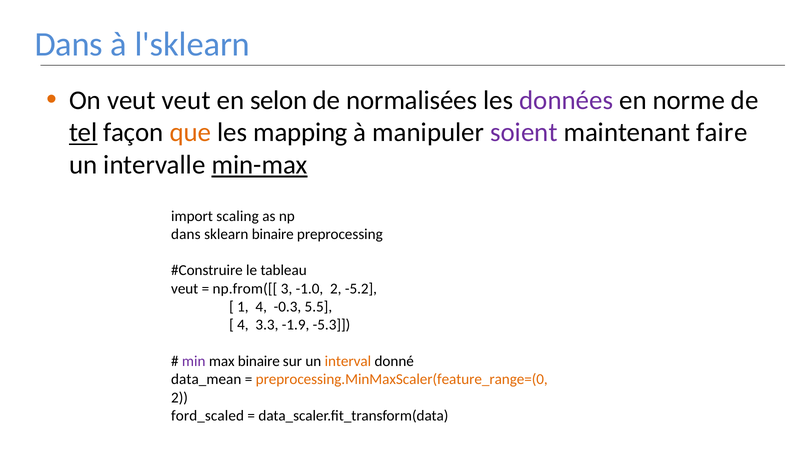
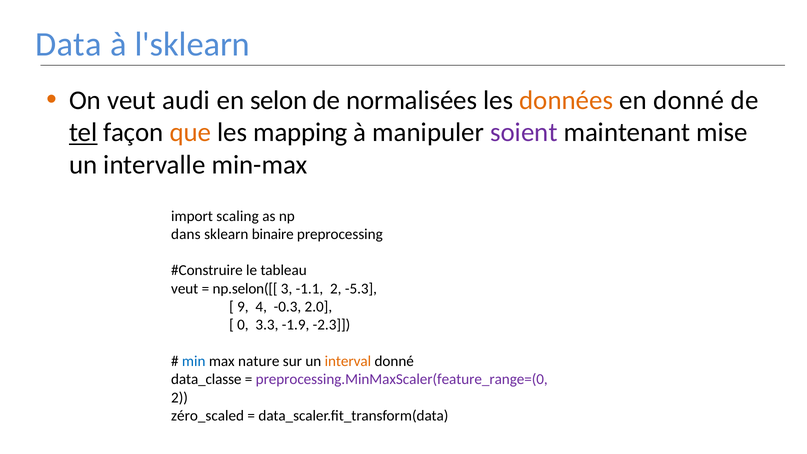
Dans at (69, 44): Dans -> Data
veut veut: veut -> audi
données colour: purple -> orange
en norme: norme -> donné
faire: faire -> mise
min-max underline: present -> none
np.from([[: np.from([[ -> np.selon([[
-1.0: -1.0 -> -1.1
-5.2: -5.2 -> -5.3
1: 1 -> 9
5.5: 5.5 -> 2.0
4 at (243, 325): 4 -> 0
-5.3: -5.3 -> -2.3
min colour: purple -> blue
max binaire: binaire -> nature
data_mean: data_mean -> data_classe
preprocessing.MinMaxScaler(feature_range=(0 colour: orange -> purple
ford_scaled: ford_scaled -> zéro_scaled
